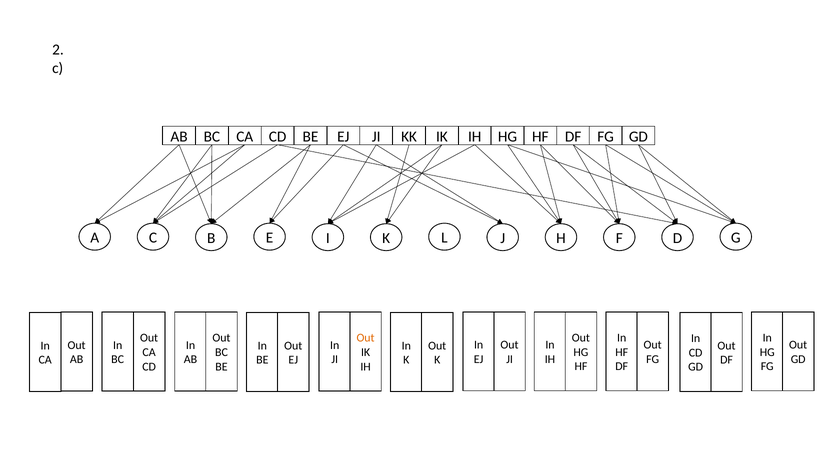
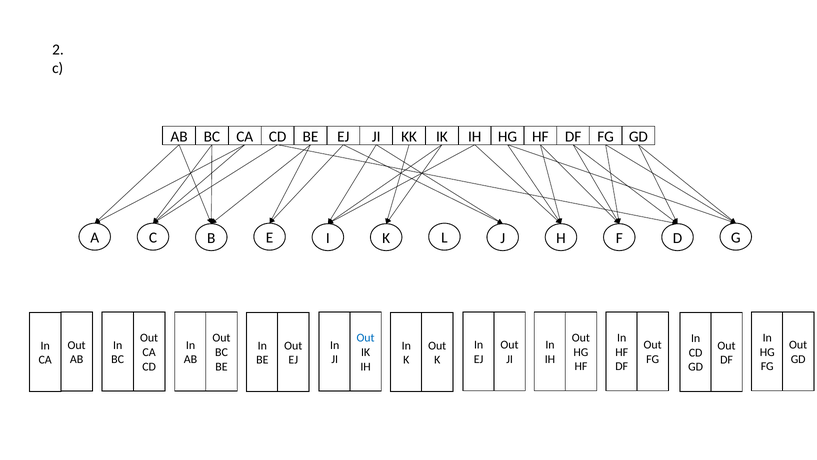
Out at (366, 338) colour: orange -> blue
